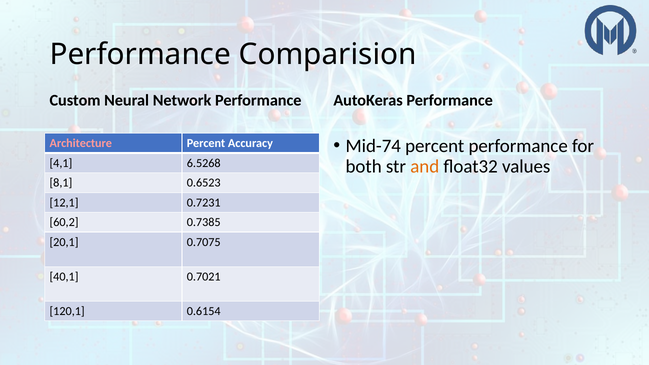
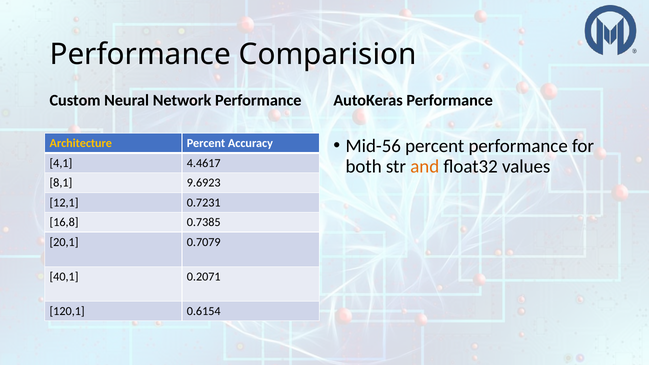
Mid-74: Mid-74 -> Mid-56
Architecture colour: pink -> yellow
6.5268: 6.5268 -> 4.4617
0.6523: 0.6523 -> 9.6923
60,2: 60,2 -> 16,8
0.7075: 0.7075 -> 0.7079
0.7021: 0.7021 -> 0.2071
